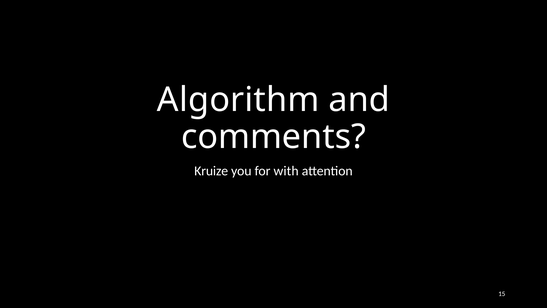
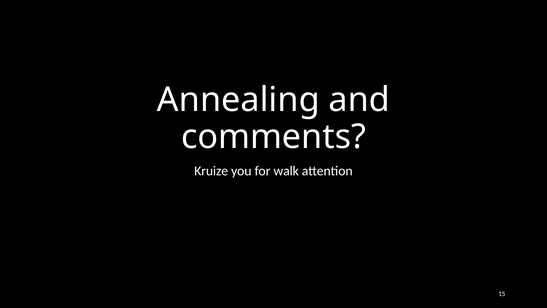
Algorithm: Algorithm -> Annealing
with: with -> walk
